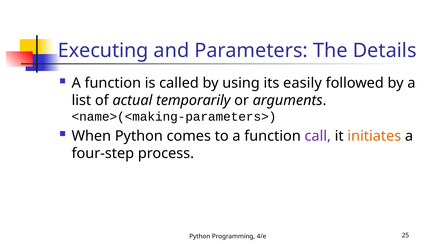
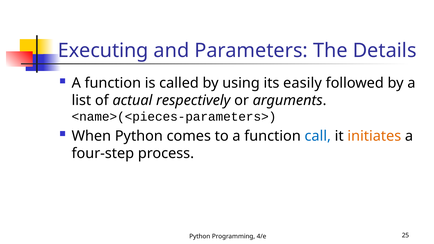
temporarily: temporarily -> respectively
<name>(<making-parameters>: <name>(<making-parameters> -> <name>(<pieces-parameters>
call colour: purple -> blue
